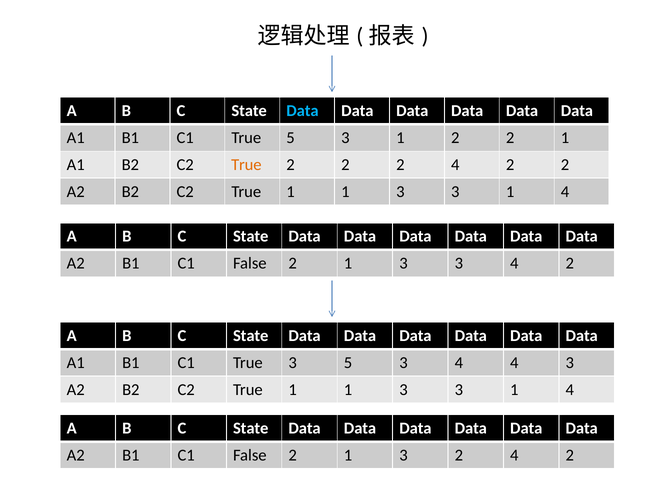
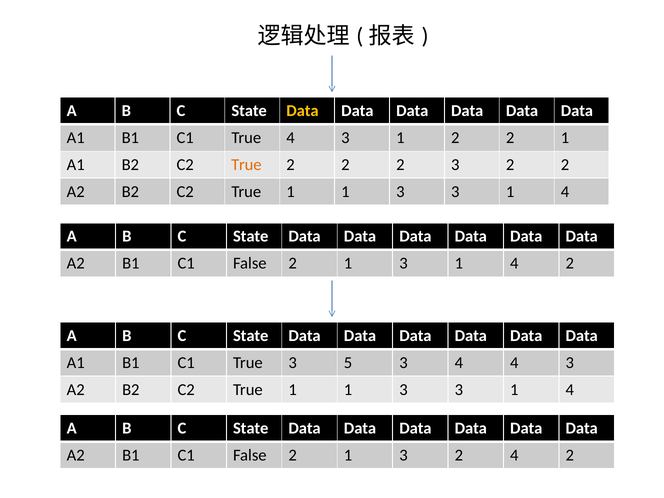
Data at (302, 111) colour: light blue -> yellow
True 5: 5 -> 4
2 2 4: 4 -> 3
2 1 3 3: 3 -> 1
